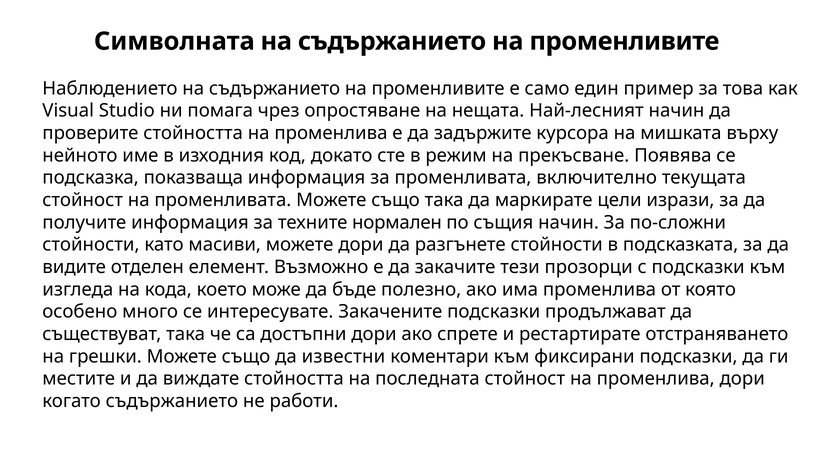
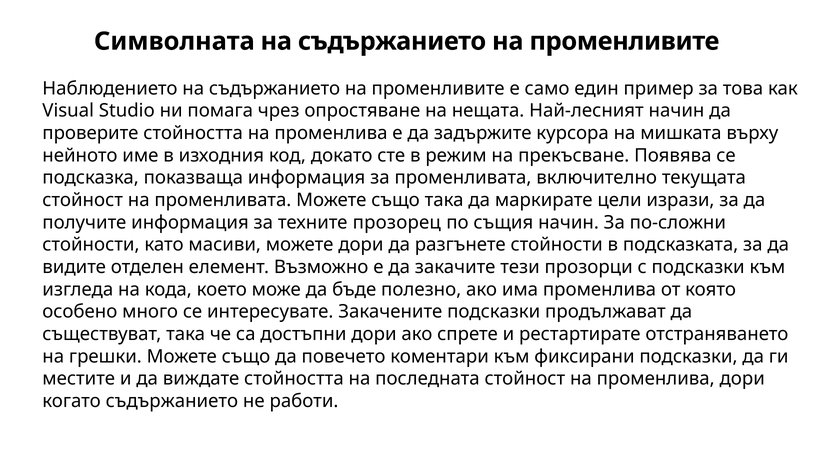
нормален: нормален -> прозорец
известни: известни -> повечето
